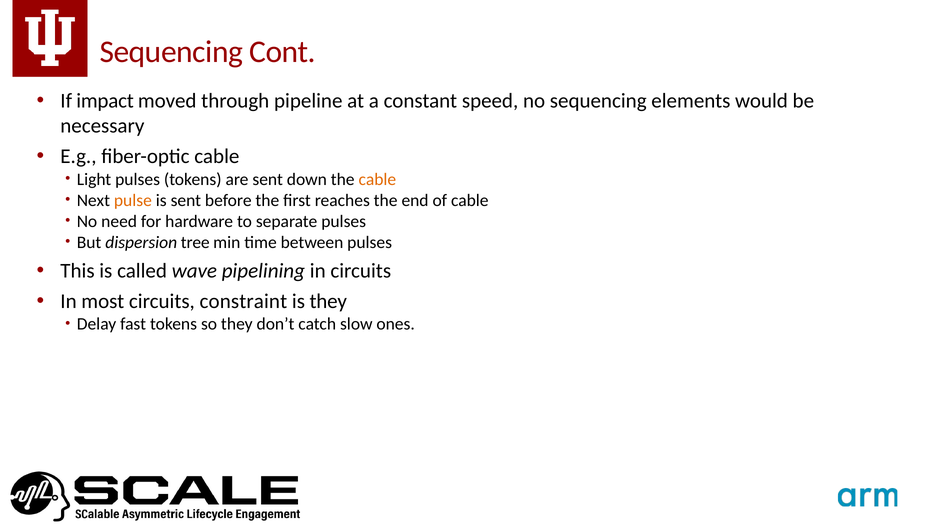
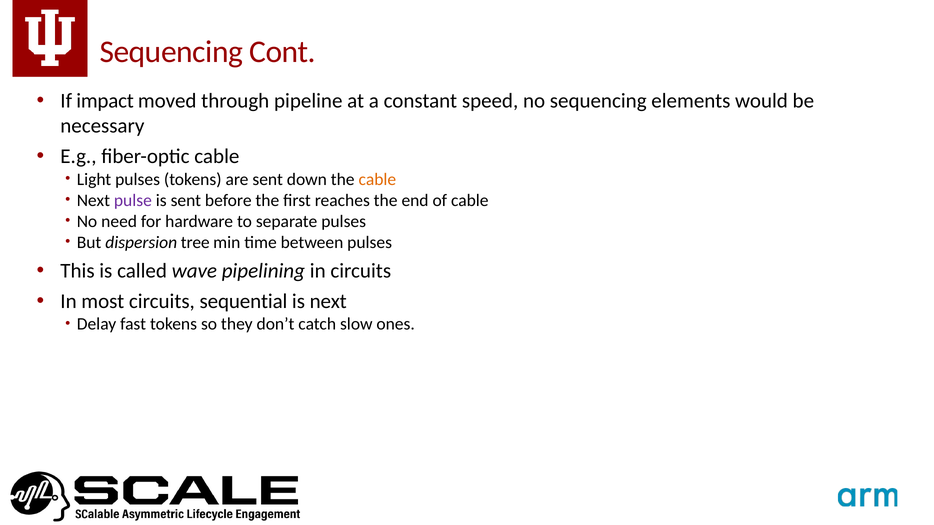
pulse colour: orange -> purple
constraint: constraint -> sequential
is they: they -> next
